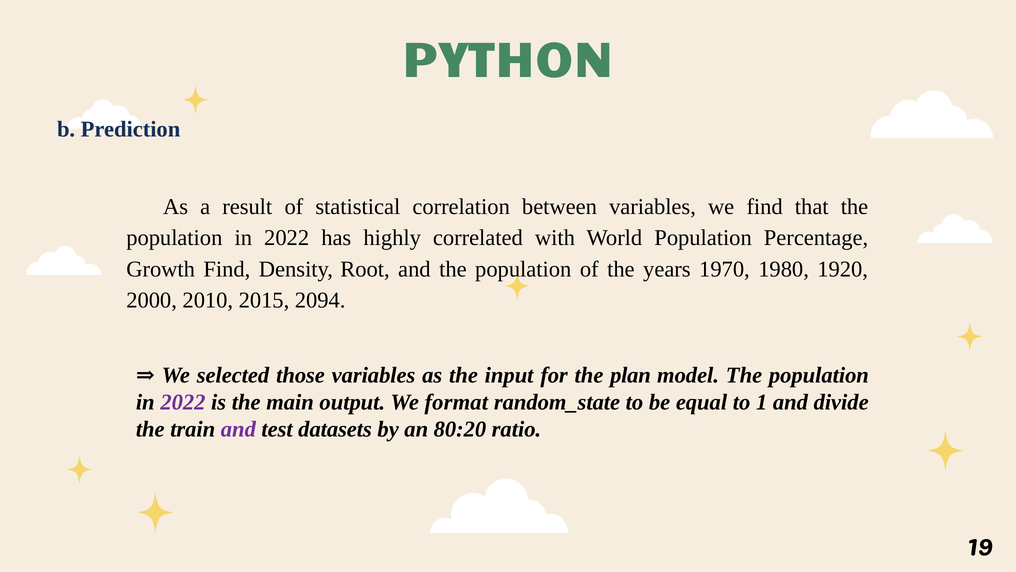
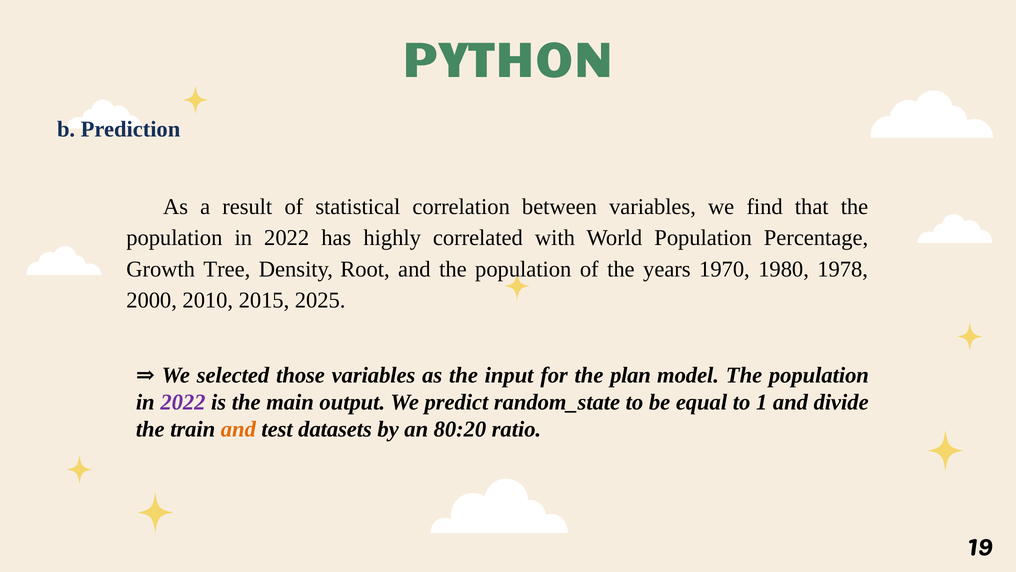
Growth Find: Find -> Tree
1920: 1920 -> 1978
2094: 2094 -> 2025
format: format -> predict
and at (238, 429) colour: purple -> orange
